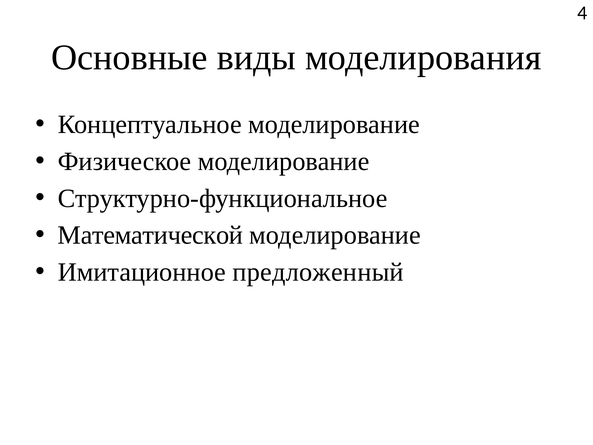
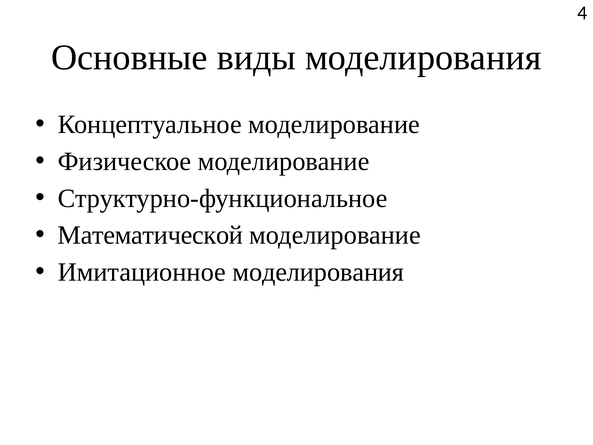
Имитационное предложенный: предложенный -> моделирования
